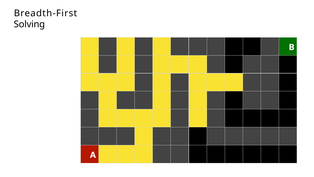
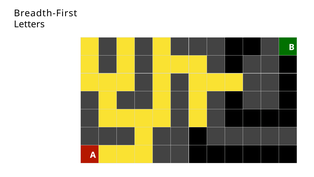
Solving: Solving -> Letters
